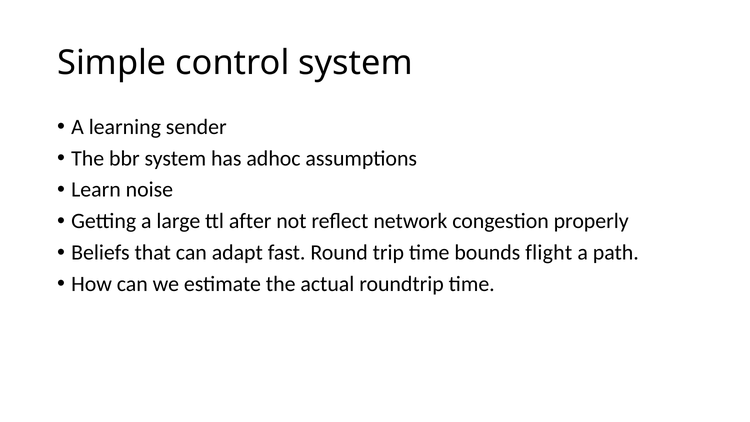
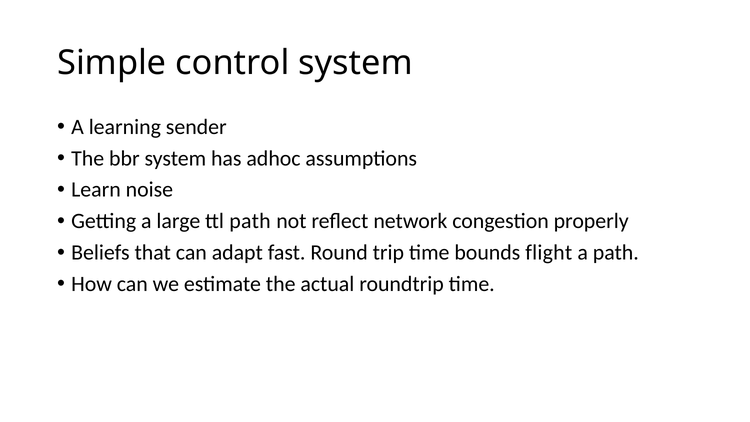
ttl after: after -> path
